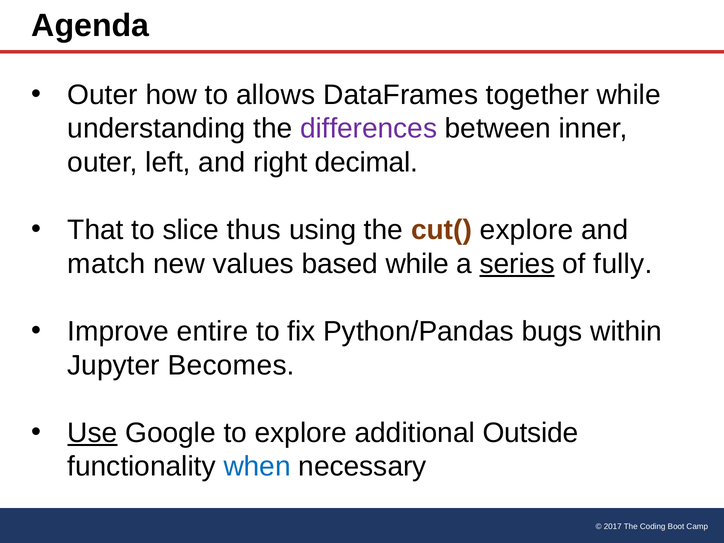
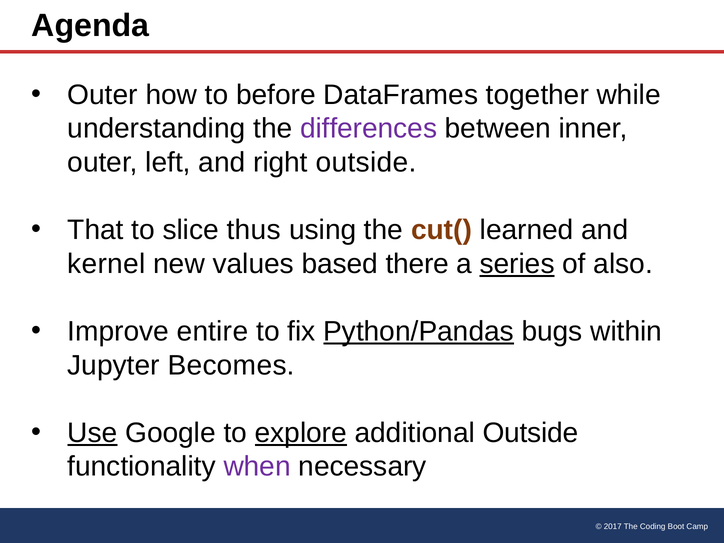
allows: allows -> before
right decimal: decimal -> outside
cut( explore: explore -> learned
match: match -> kernel
based while: while -> there
fully: fully -> also
Python/Pandas underline: none -> present
explore at (301, 433) underline: none -> present
when colour: blue -> purple
